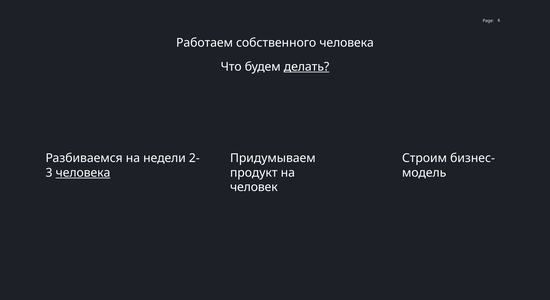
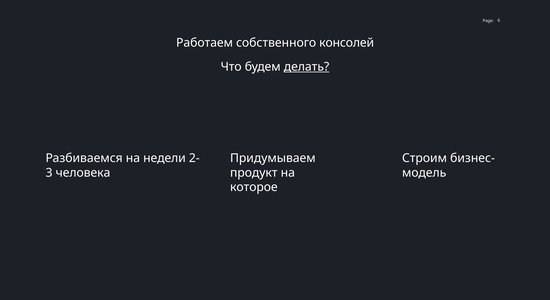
собственного человека: человека -> консолей
человека at (83, 173) underline: present -> none
человек: человек -> которое
